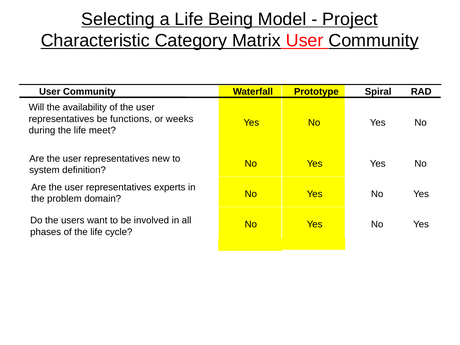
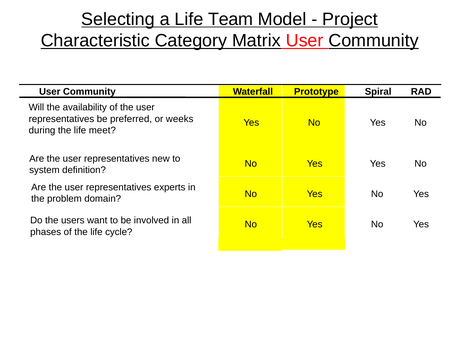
Being: Being -> Team
functions: functions -> preferred
